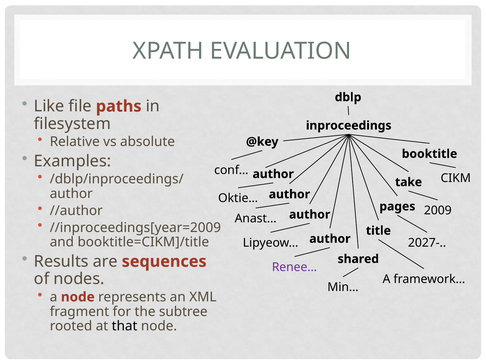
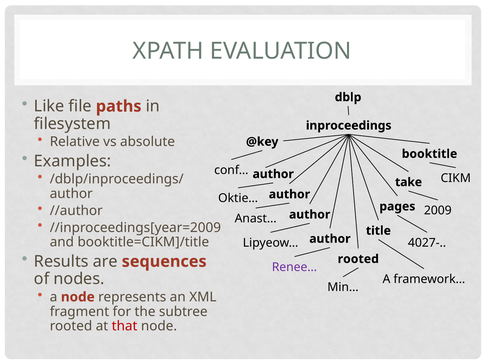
2027-: 2027- -> 4027-
shared at (358, 259): shared -> rooted
that colour: black -> red
